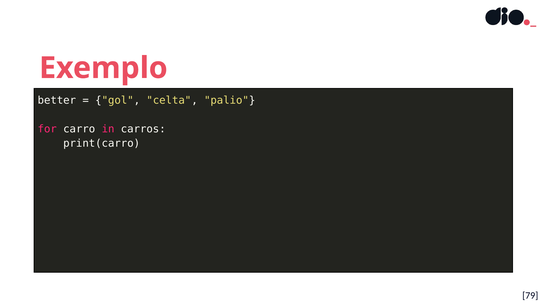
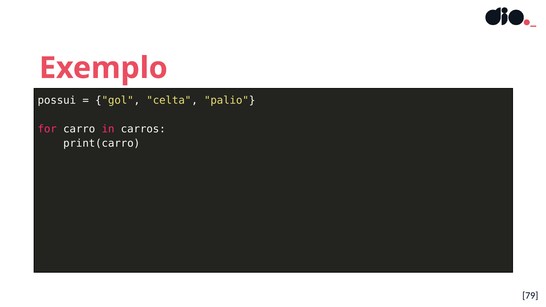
better: better -> possui
